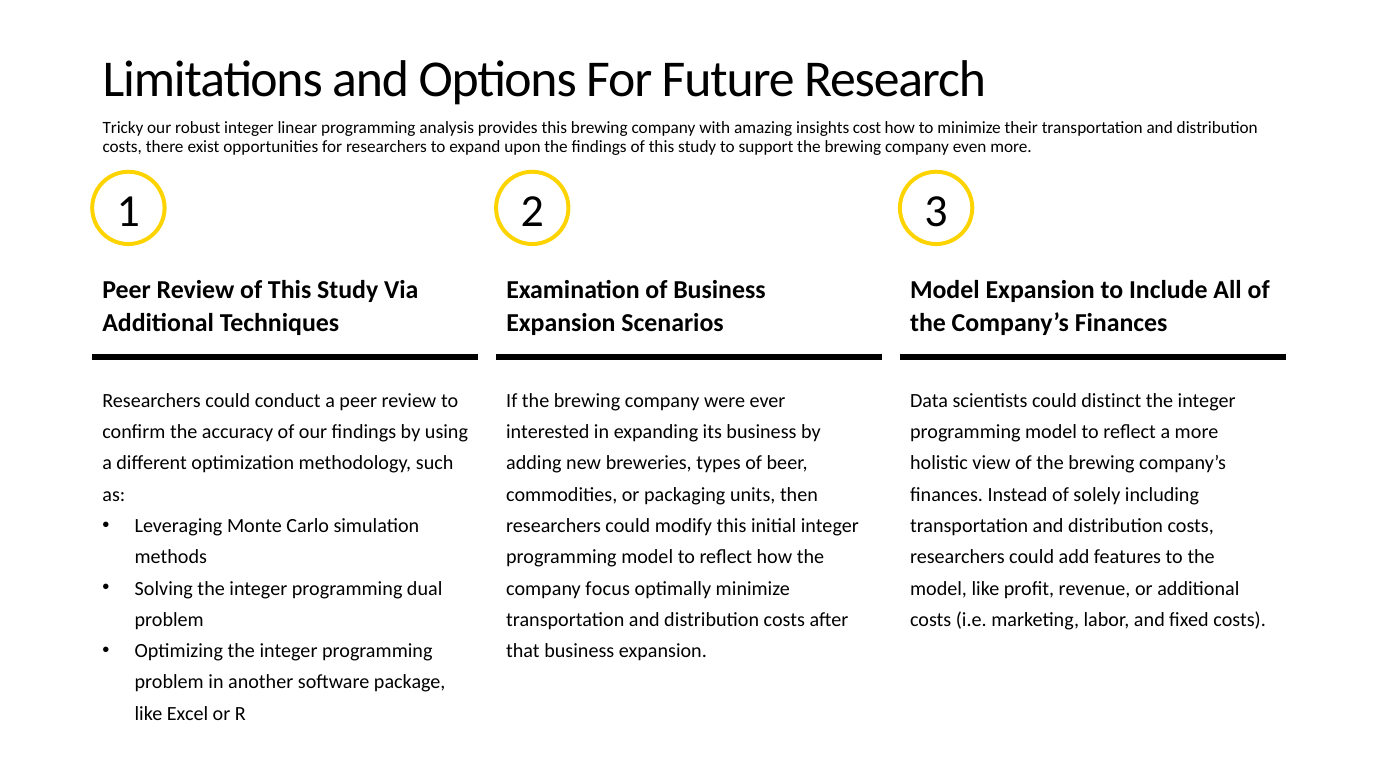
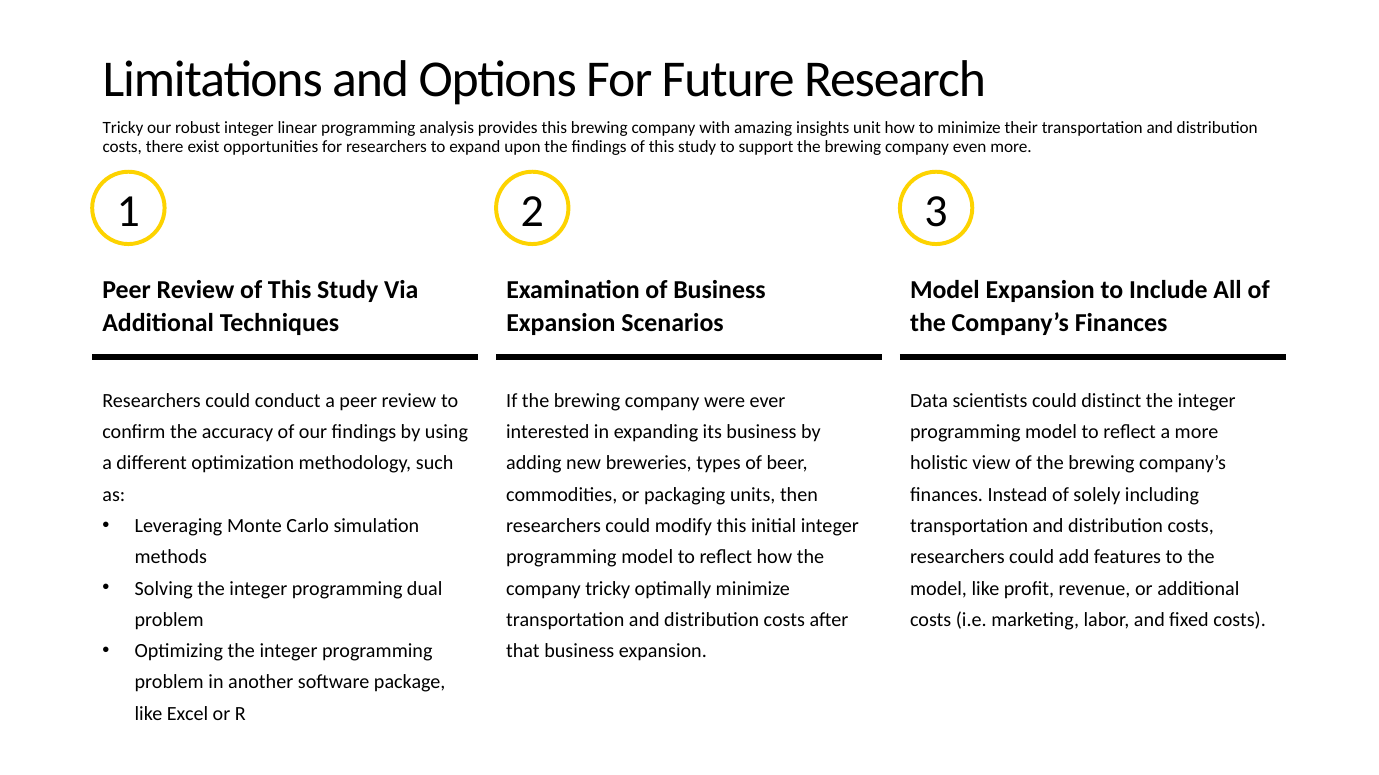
cost: cost -> unit
company focus: focus -> tricky
